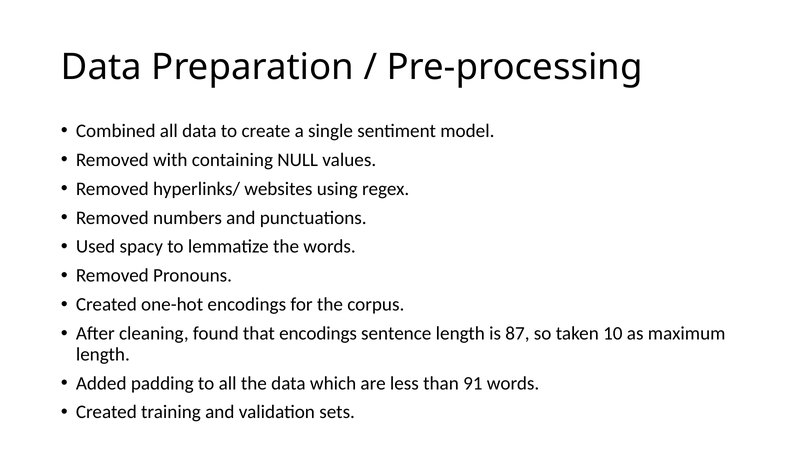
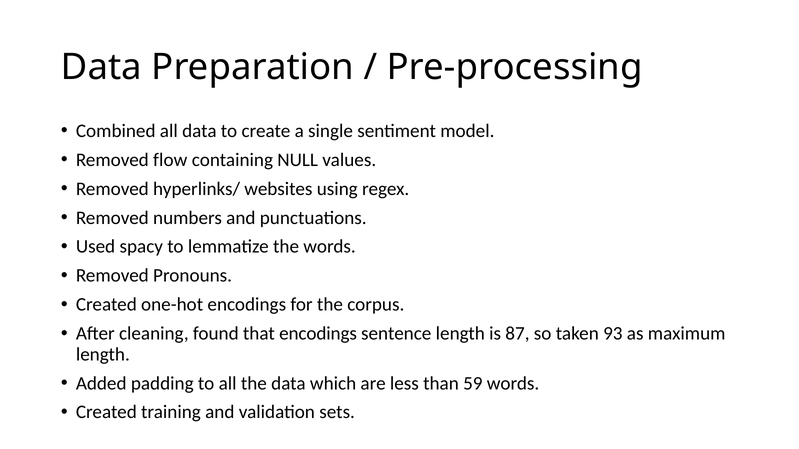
with: with -> flow
10: 10 -> 93
91: 91 -> 59
